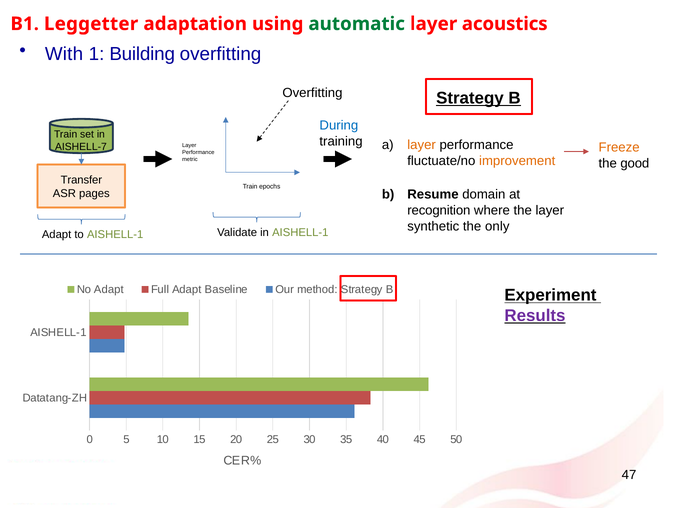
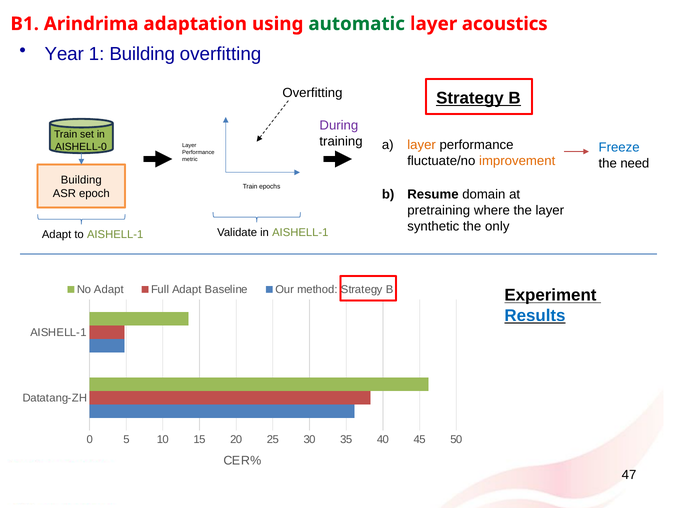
Leggetter: Leggetter -> Arindrima
With: With -> Year
During colour: blue -> purple
Freeze colour: orange -> blue
AISHELL-7: AISHELL-7 -> AISHELL-0
good: good -> need
Transfer at (81, 180): Transfer -> Building
pages: pages -> epoch
recognition: recognition -> pretraining
Results colour: purple -> blue
